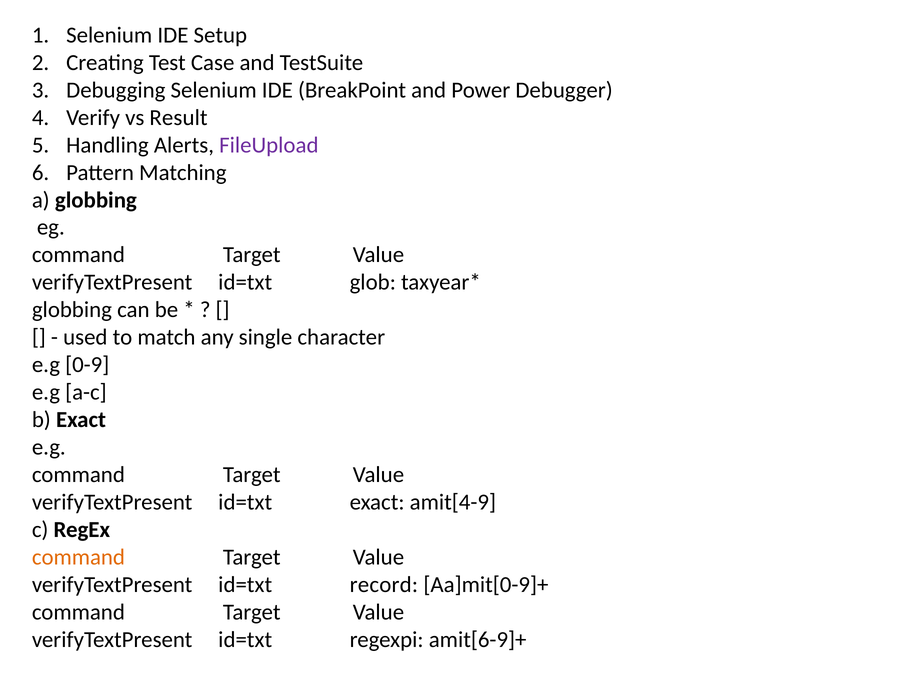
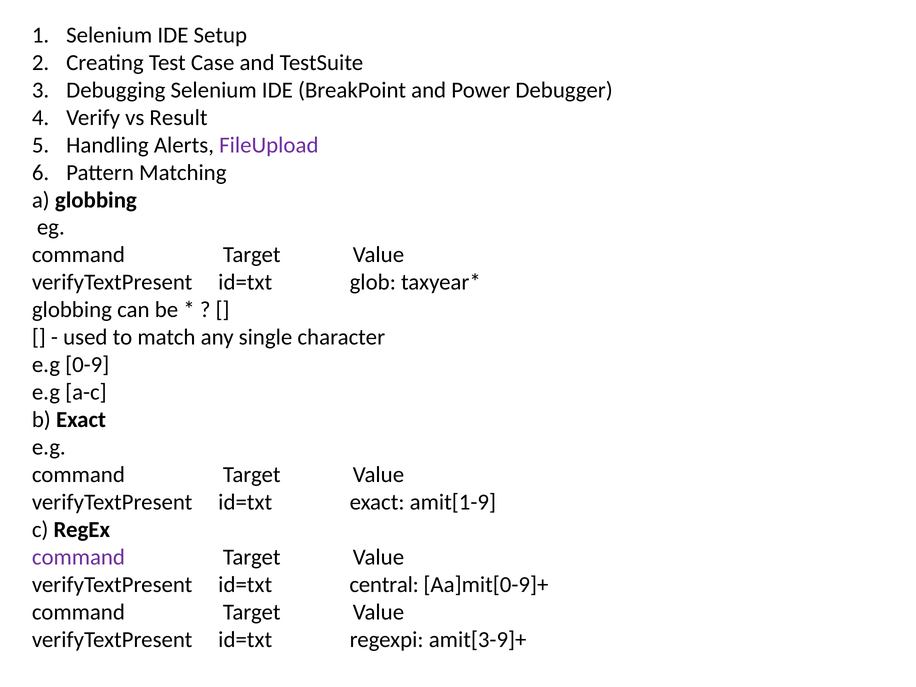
amit[4-9: amit[4-9 -> amit[1-9
command at (78, 557) colour: orange -> purple
record: record -> central
amit[6-9]+: amit[6-9]+ -> amit[3-9]+
